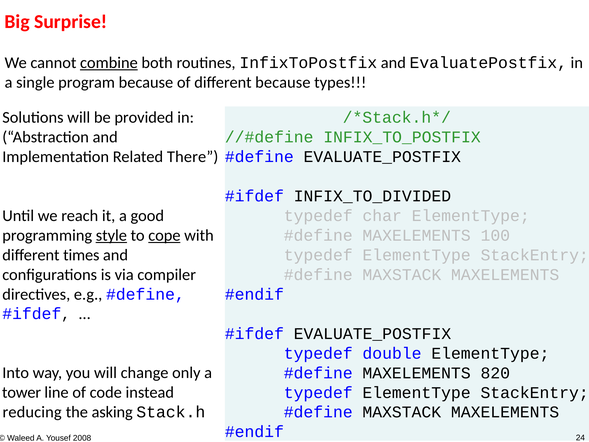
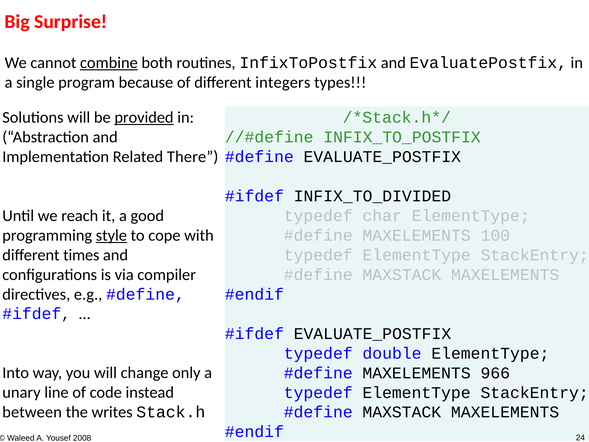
different because: because -> integers
provided underline: none -> present
cope underline: present -> none
820: 820 -> 966
tower: tower -> unary
reducing: reducing -> between
asking: asking -> writes
